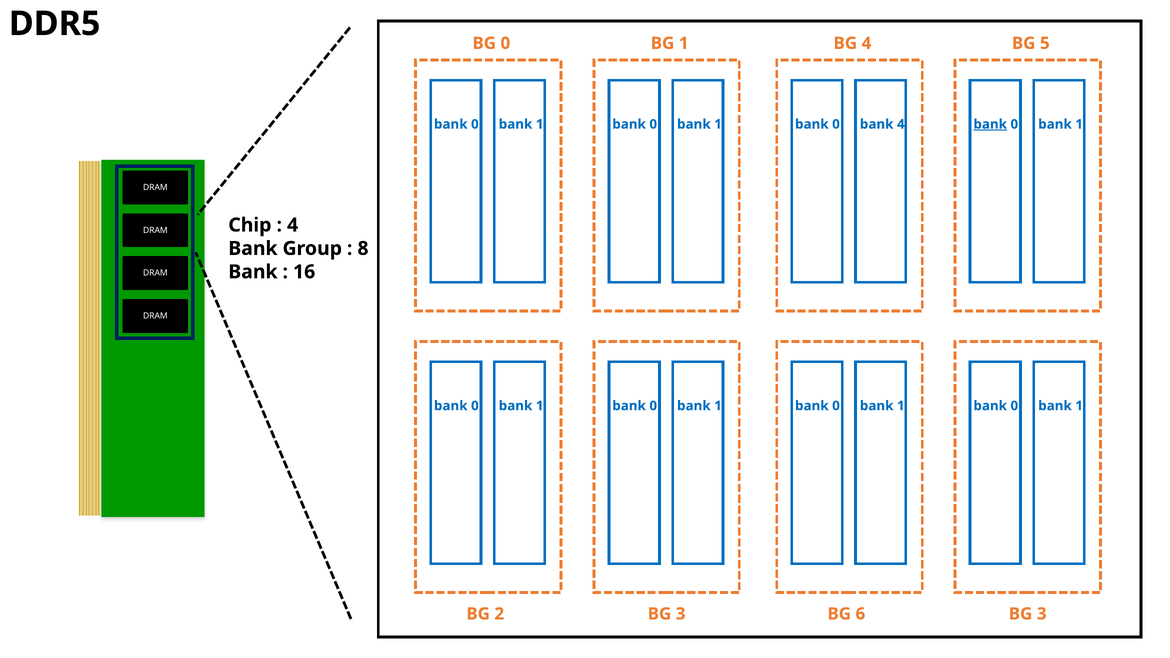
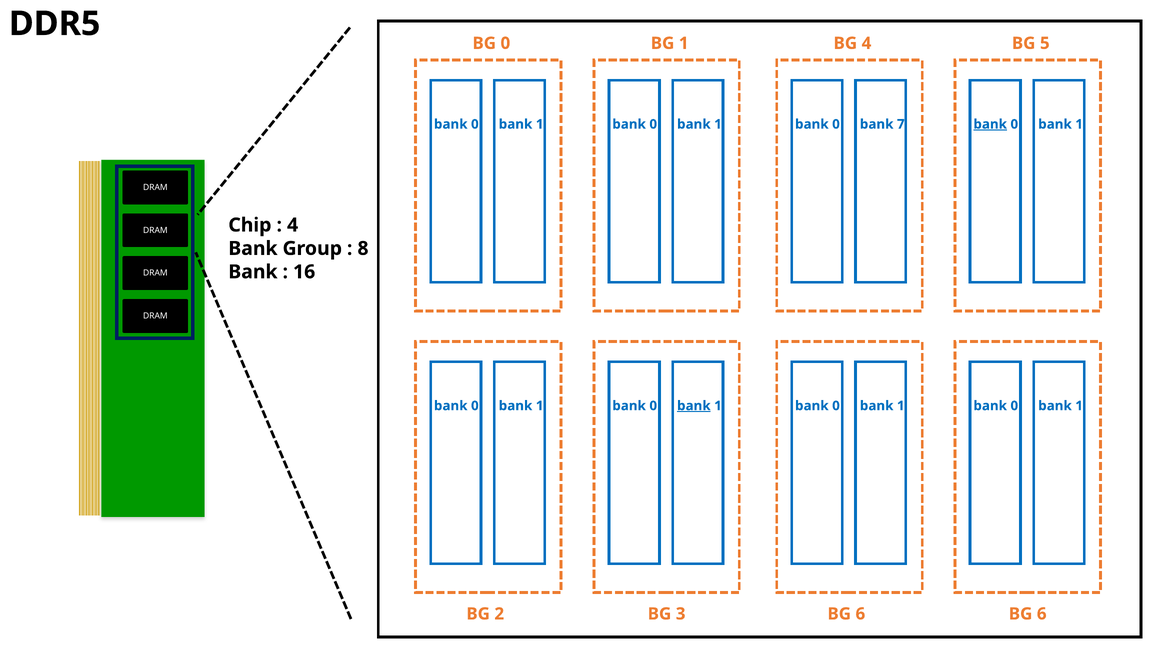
bank 4: 4 -> 7
bank at (694, 406) underline: none -> present
3 at (1042, 614): 3 -> 6
